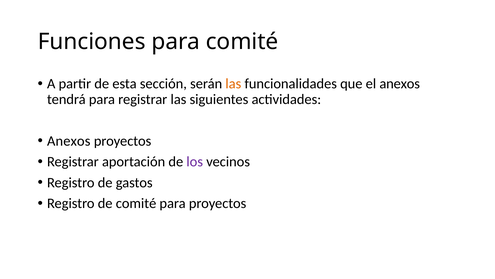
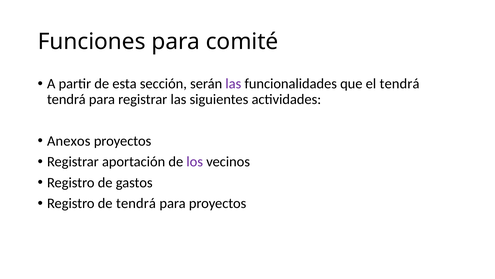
las at (233, 84) colour: orange -> purple
el anexos: anexos -> tendrá
de comité: comité -> tendrá
